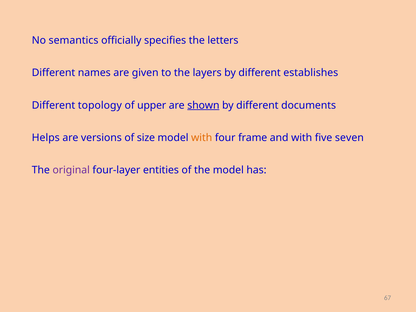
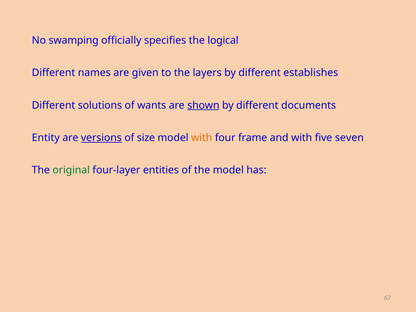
semantics: semantics -> swamping
letters: letters -> logical
topology: topology -> solutions
upper: upper -> wants
Helps: Helps -> Entity
versions underline: none -> present
original colour: purple -> green
